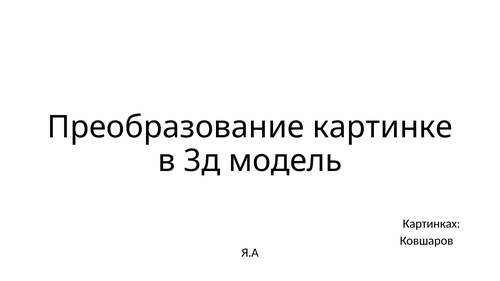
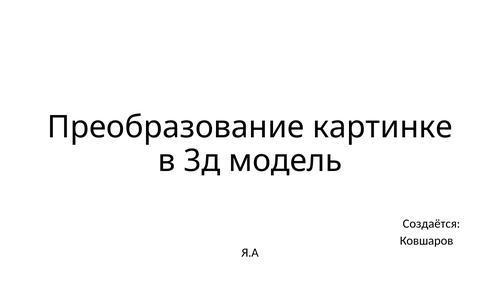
Картинках: Картинках -> Создаётся
